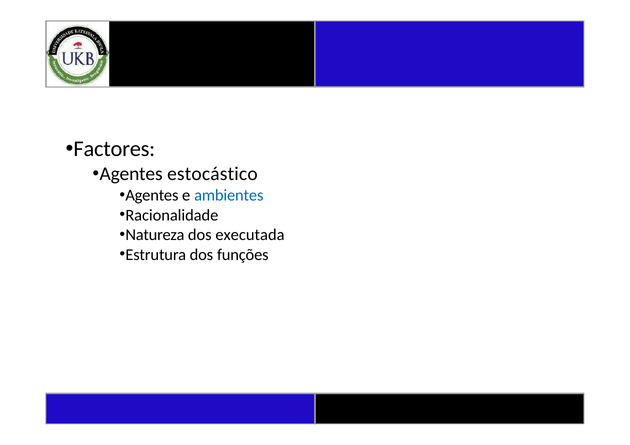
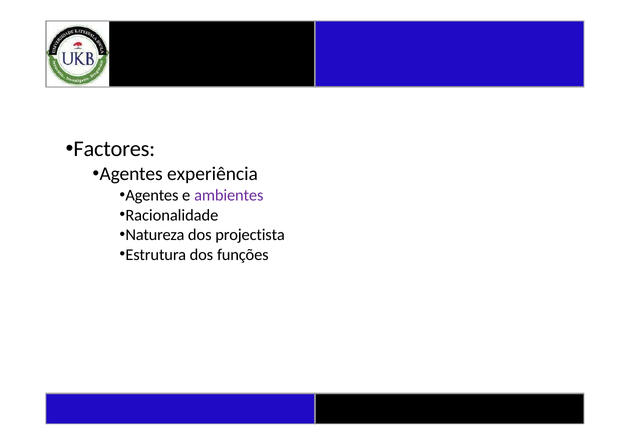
estocástico: estocástico -> experiência
ambientes colour: blue -> purple
executada: executada -> projectista
